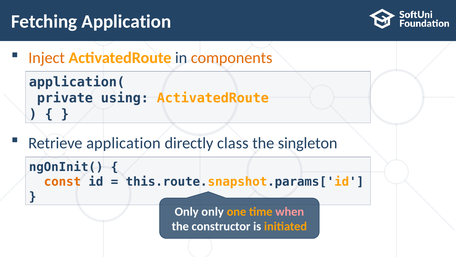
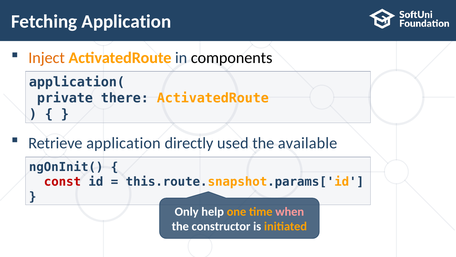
components colour: orange -> black
using: using -> there
class: class -> used
singleton: singleton -> available
const colour: orange -> red
Only only: only -> help
